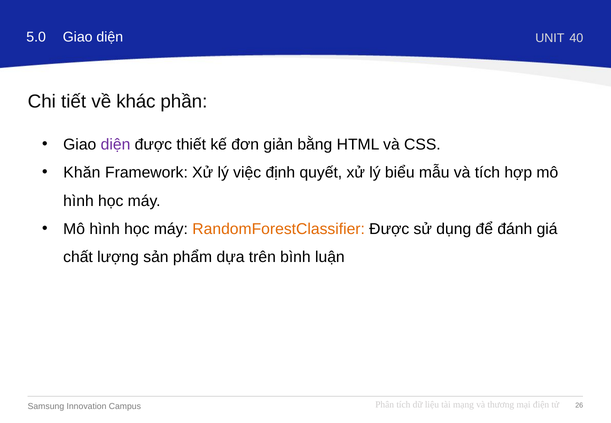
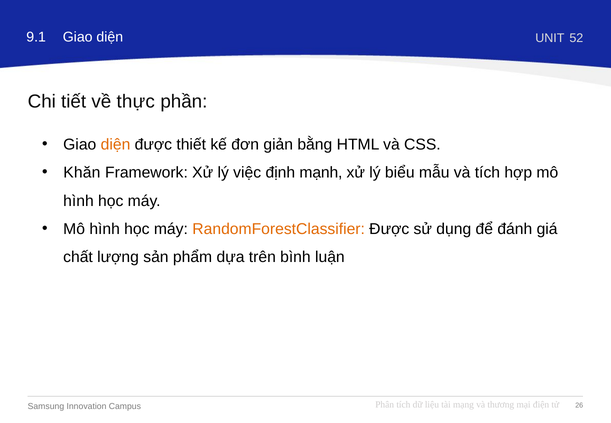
5.0: 5.0 -> 9.1
40: 40 -> 52
khác: khác -> thực
diện at (116, 144) colour: purple -> orange
quyết: quyết -> mạnh
